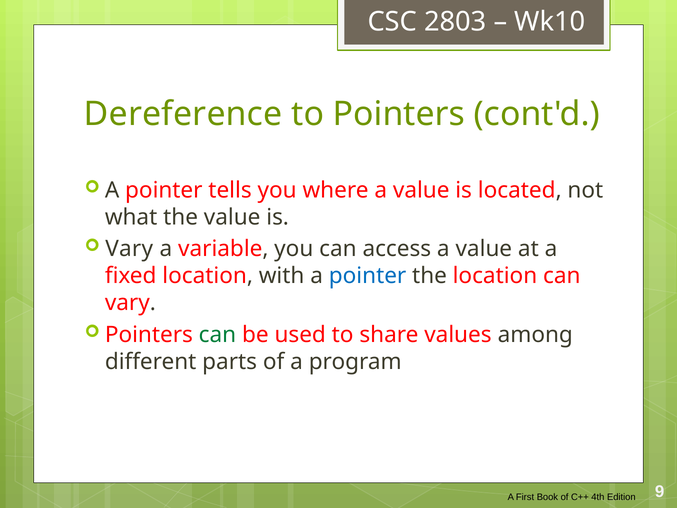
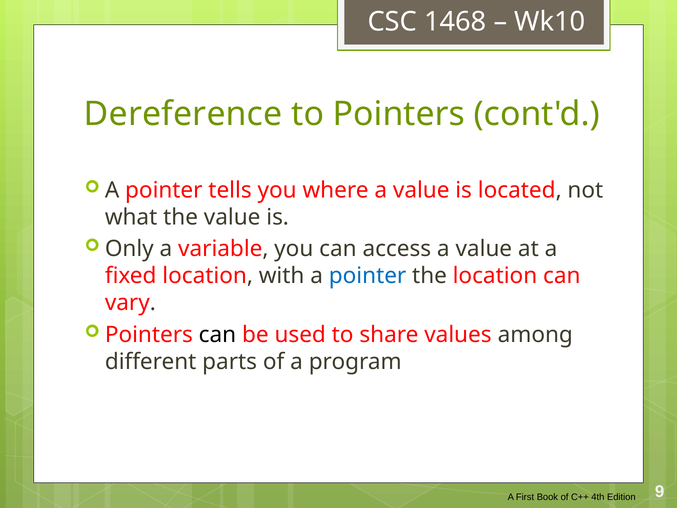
2803: 2803 -> 1468
Vary at (129, 249): Vary -> Only
can at (217, 334) colour: green -> black
